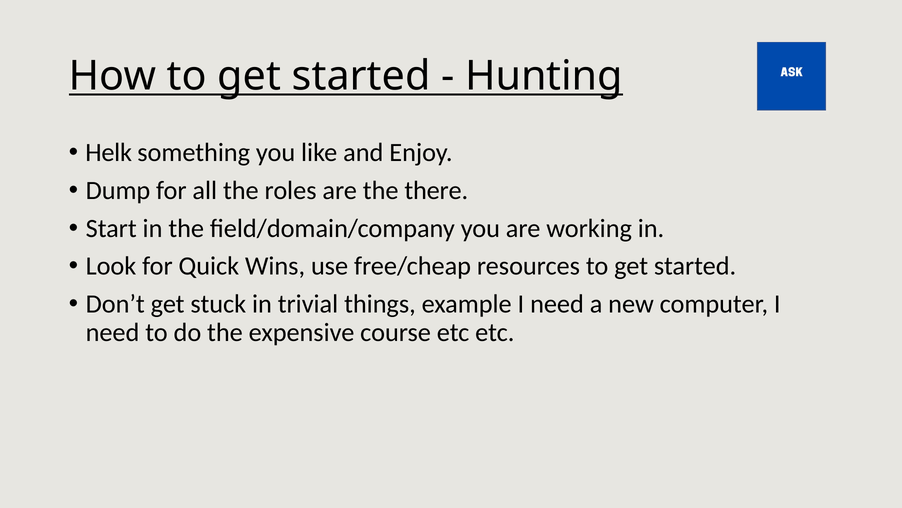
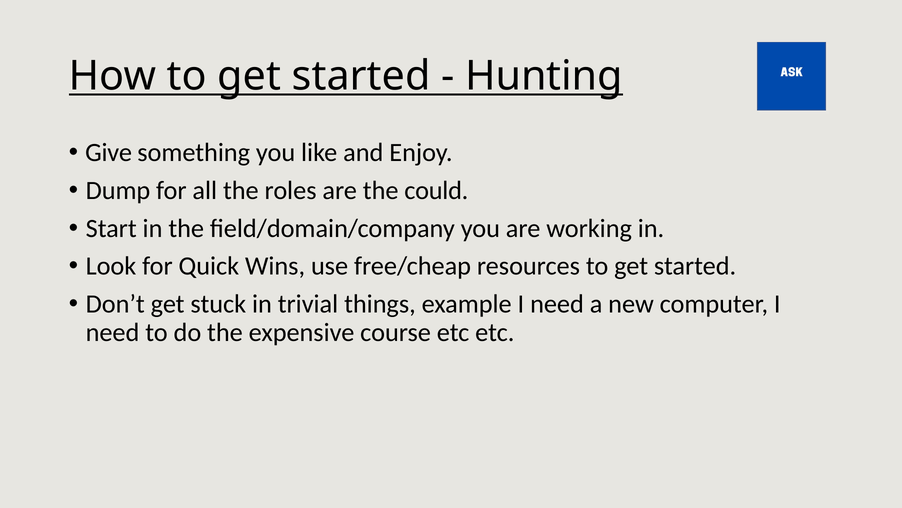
Helk: Helk -> Give
there: there -> could
